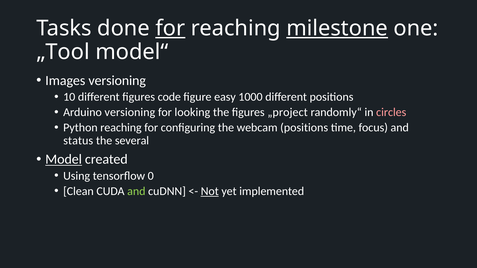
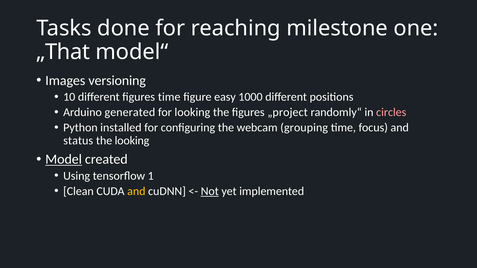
for at (170, 28) underline: present -> none
milestone underline: present -> none
„Tool: „Tool -> „That
figures code: code -> time
Arduino versioning: versioning -> generated
Python reaching: reaching -> installed
webcam positions: positions -> grouping
the several: several -> looking
0: 0 -> 1
and at (136, 191) colour: light green -> yellow
